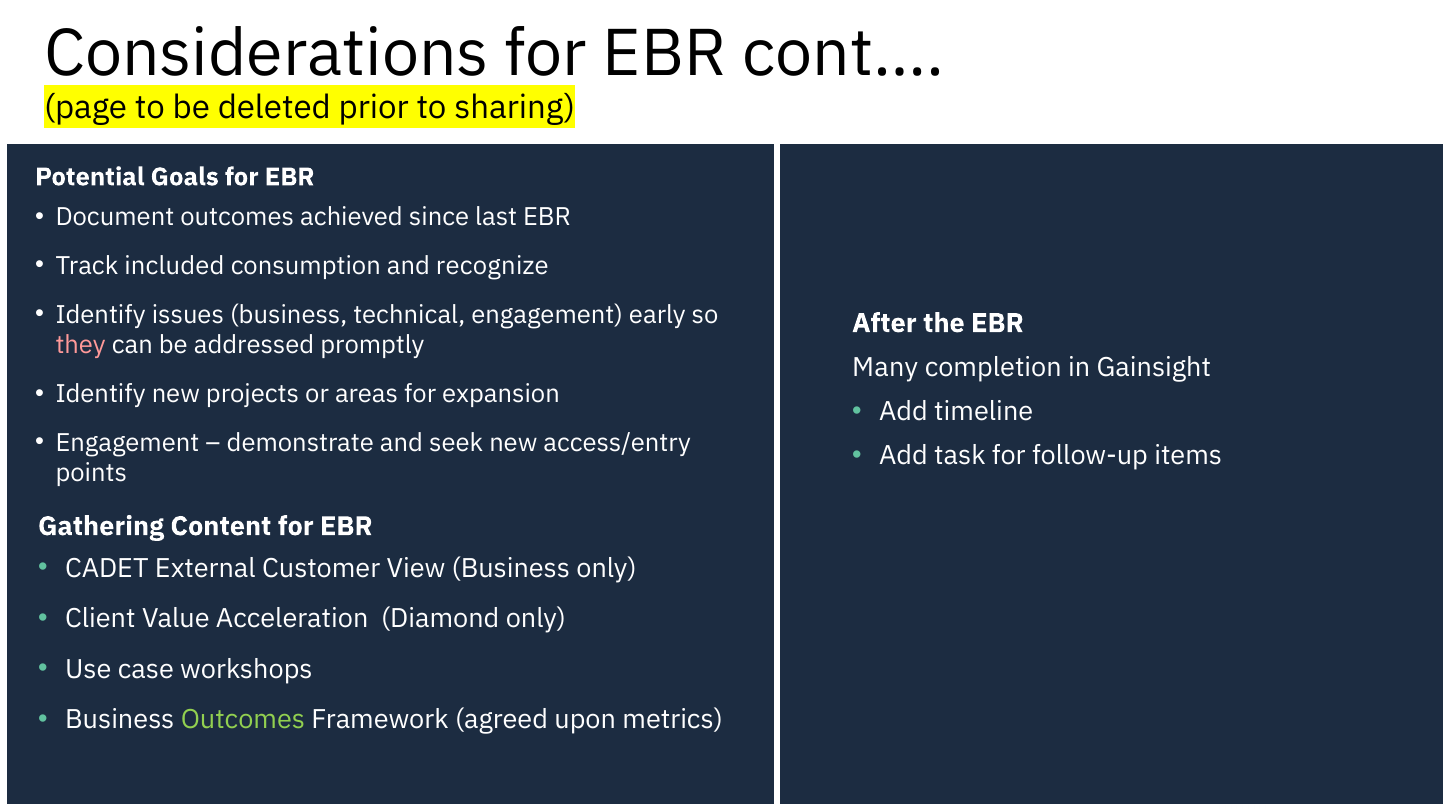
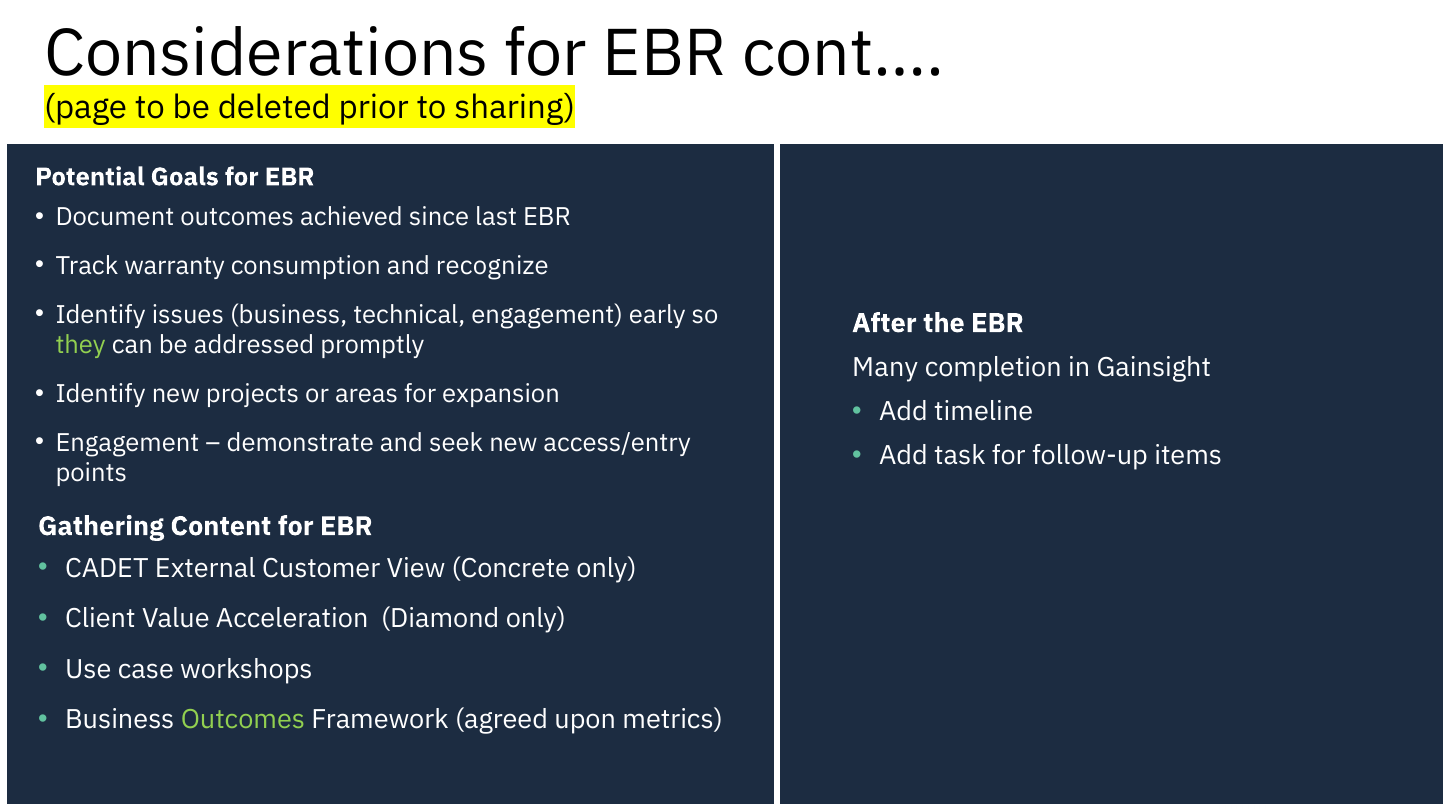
included: included -> warranty
they colour: pink -> light green
View Business: Business -> Concrete
